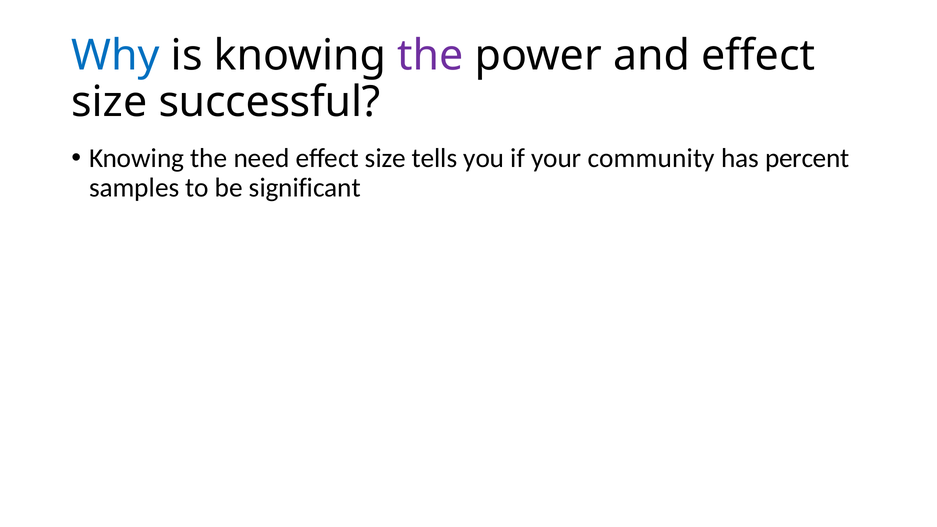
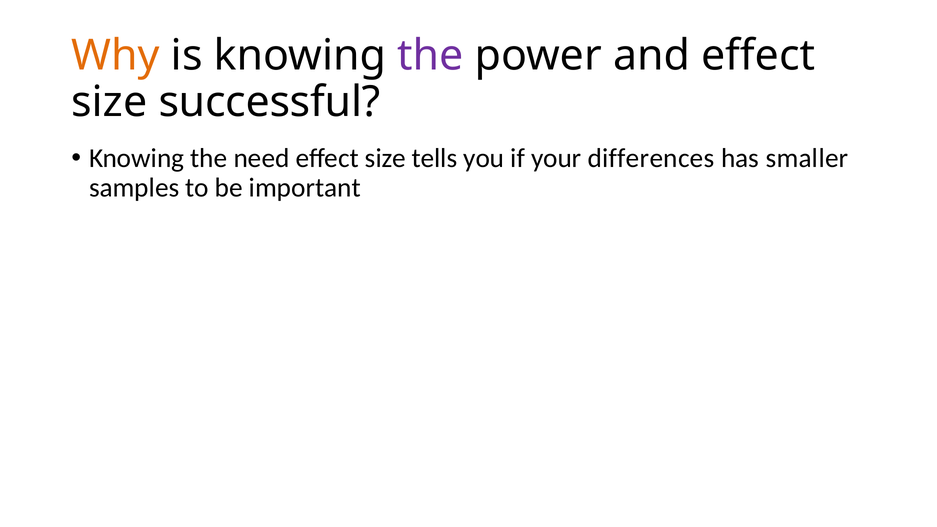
Why colour: blue -> orange
community: community -> differences
percent: percent -> smaller
significant: significant -> important
